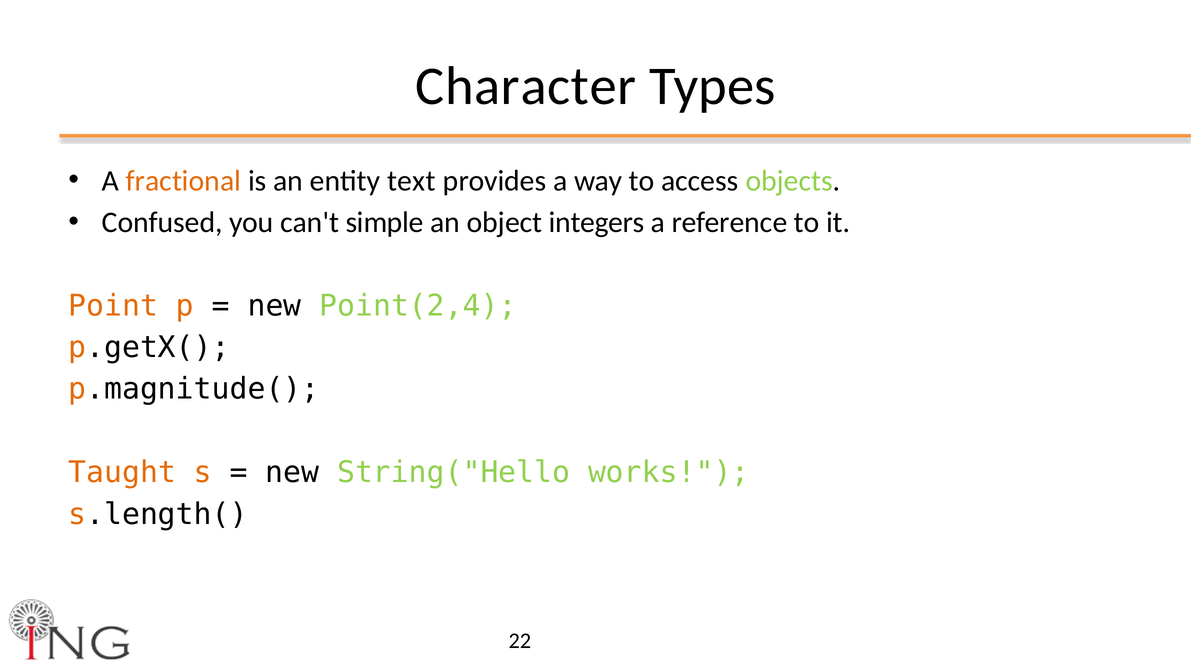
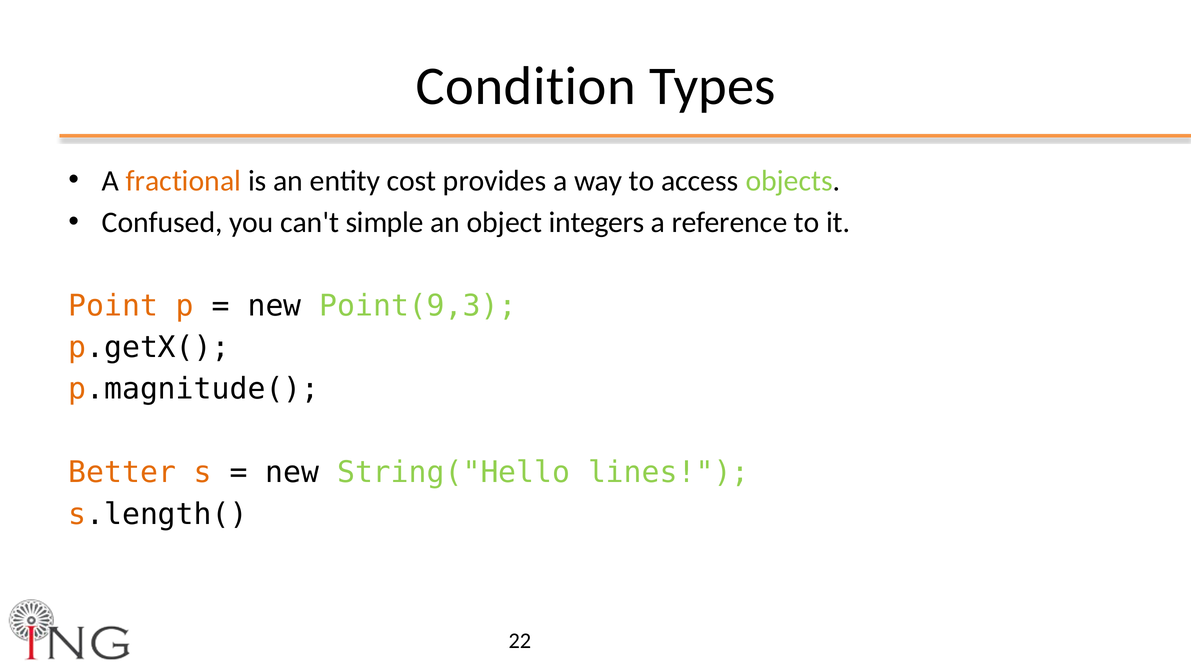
Character: Character -> Condition
text: text -> cost
Point(2,4: Point(2,4 -> Point(9,3
Taught: Taught -> Better
works: works -> lines
